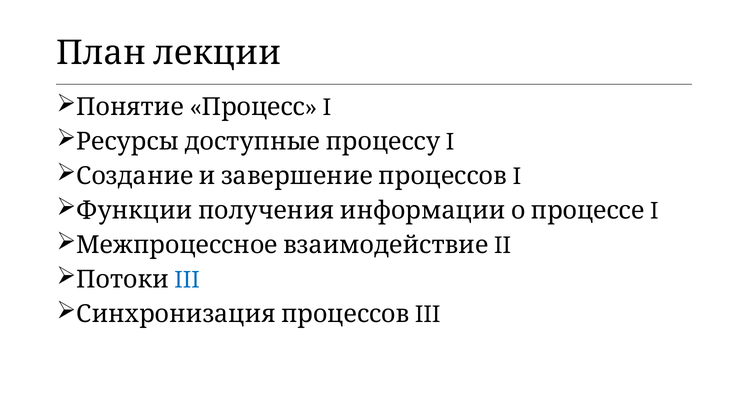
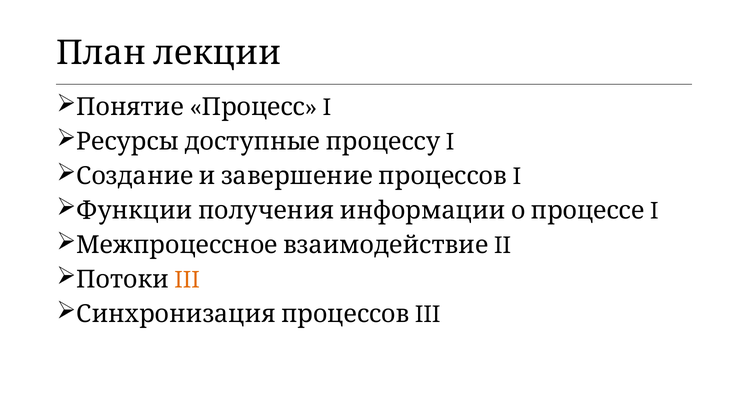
III at (187, 280) colour: blue -> orange
